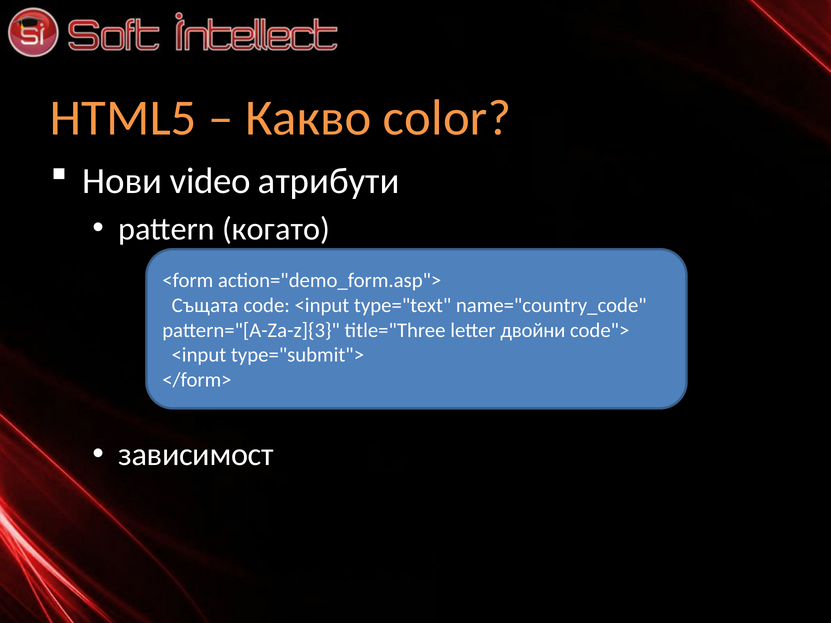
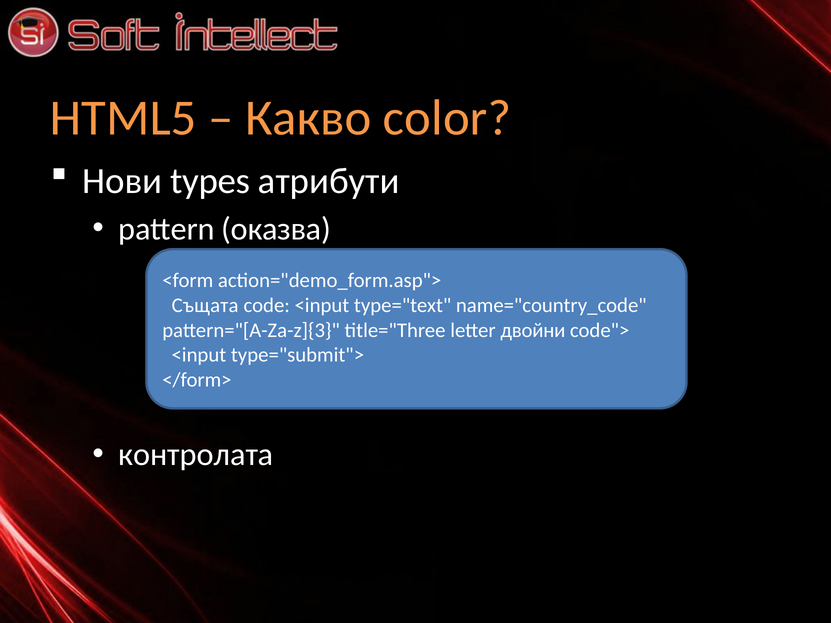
video: video -> types
когато: когато -> оказва
зависимост: зависимост -> контролата
